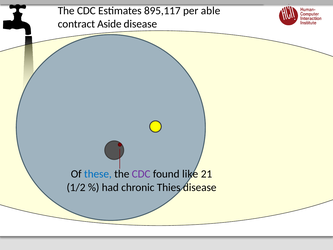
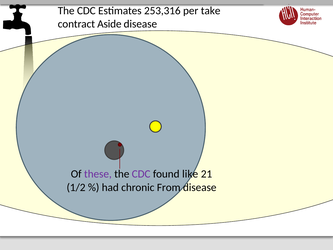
895,117: 895,117 -> 253,316
able: able -> take
these colour: blue -> purple
Thies: Thies -> From
